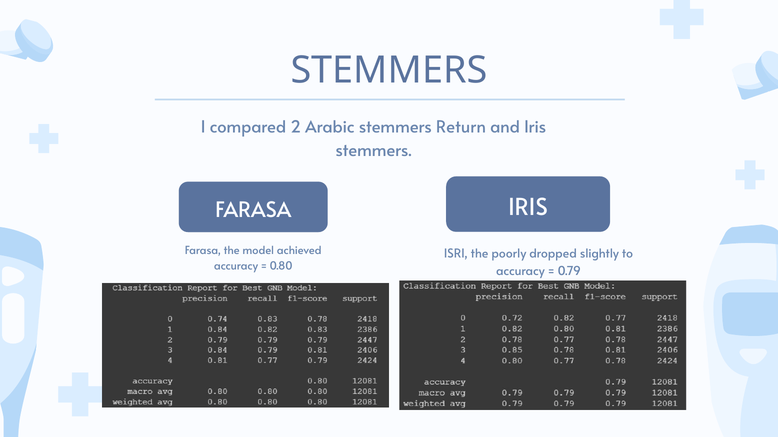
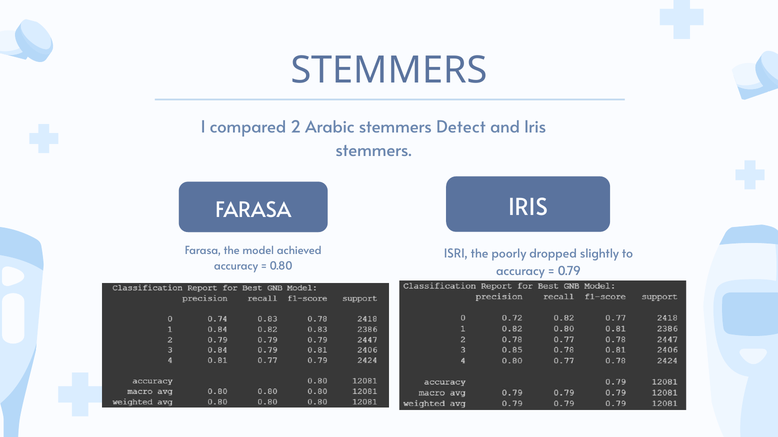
Return: Return -> Detect
